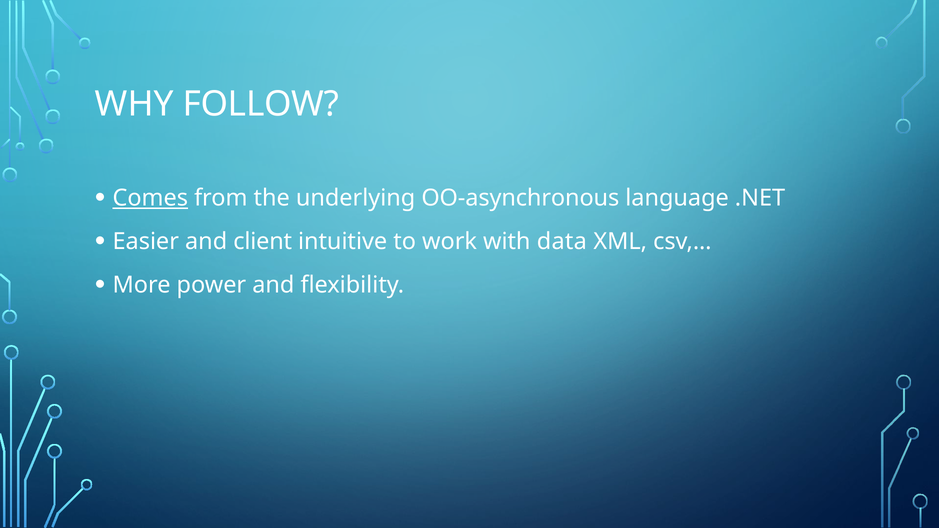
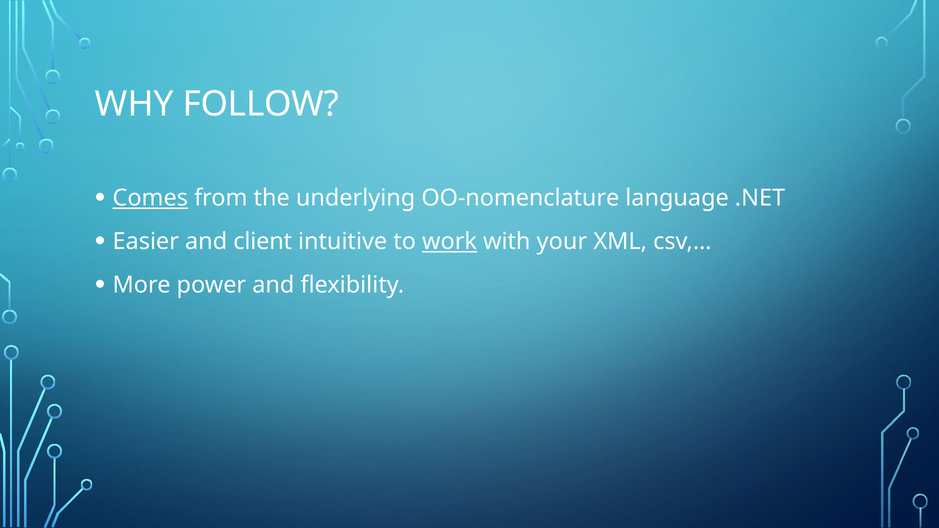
OO-asynchronous: OO-asynchronous -> OO-nomenclature
work underline: none -> present
data: data -> your
